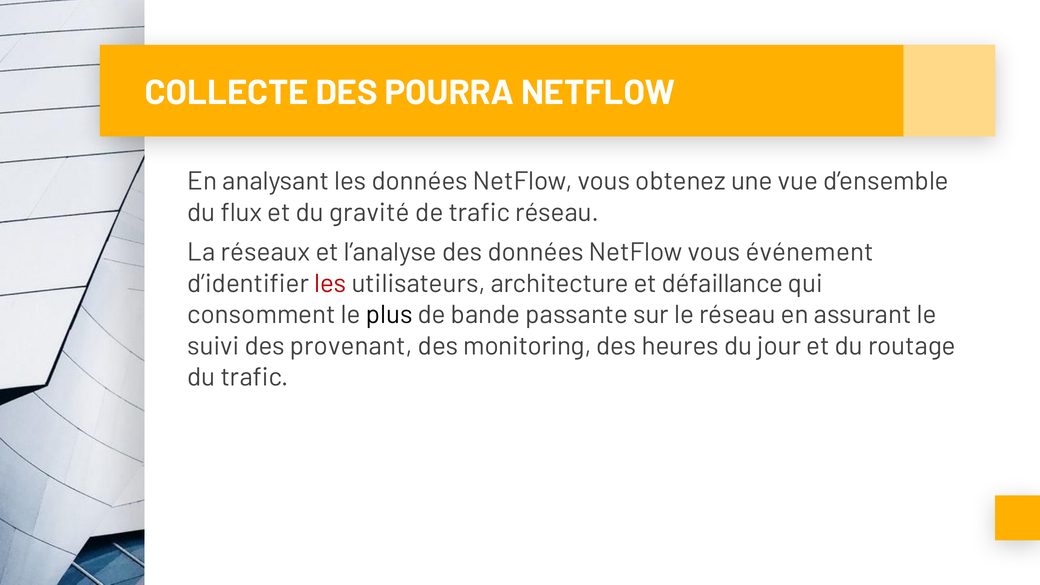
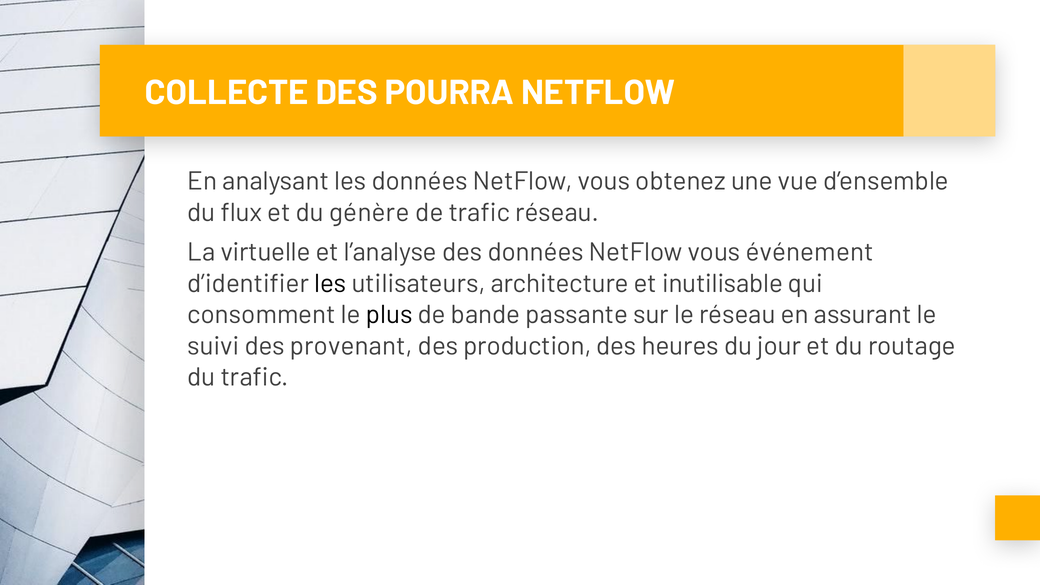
gravité: gravité -> génère
réseaux: réseaux -> virtuelle
les at (330, 284) colour: red -> black
défaillance: défaillance -> inutilisable
monitoring: monitoring -> production
